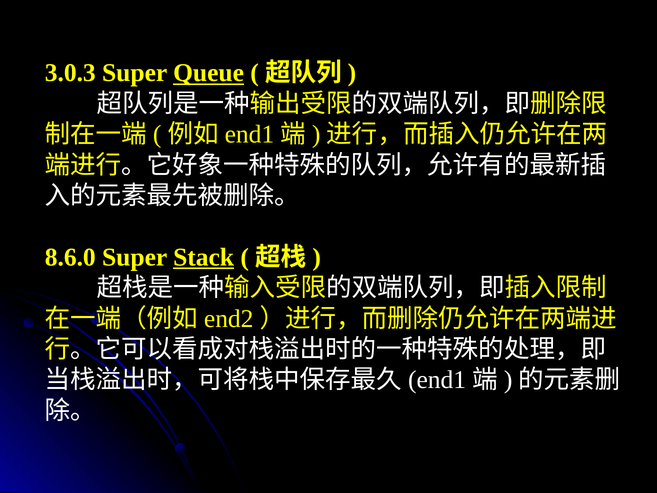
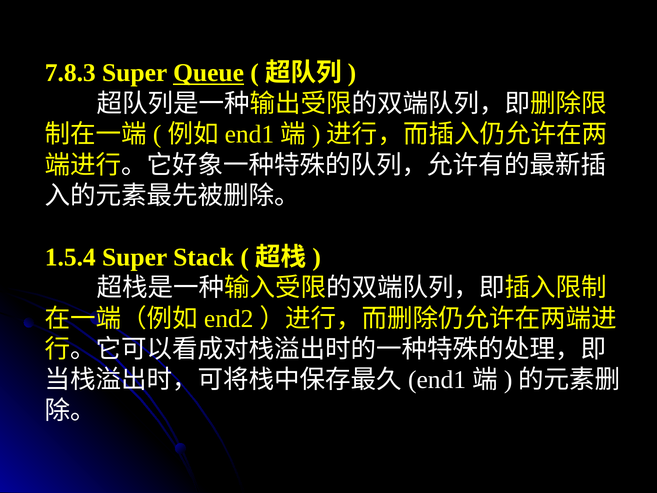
3.0.3: 3.0.3 -> 7.8.3
8.6.0: 8.6.0 -> 1.5.4
Stack underline: present -> none
